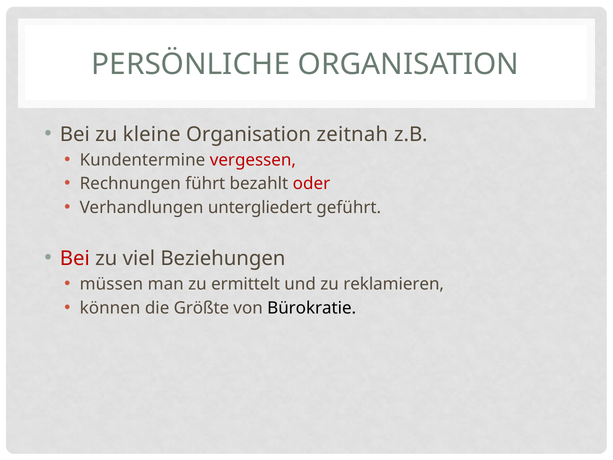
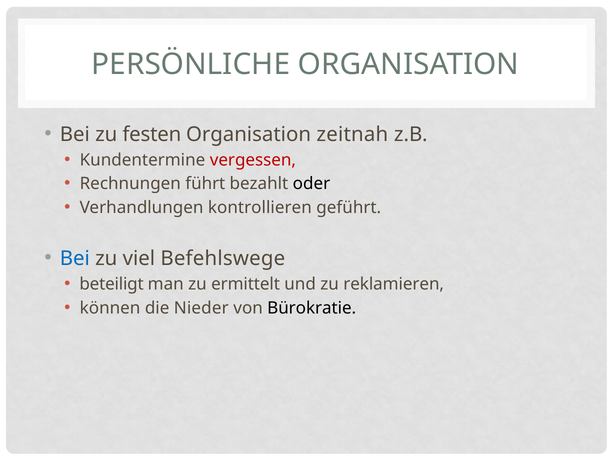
kleine: kleine -> festen
oder colour: red -> black
untergliedert: untergliedert -> kontrollieren
Bei at (75, 258) colour: red -> blue
Beziehungen: Beziehungen -> Befehlswege
müssen: müssen -> beteiligt
Größte: Größte -> Nieder
